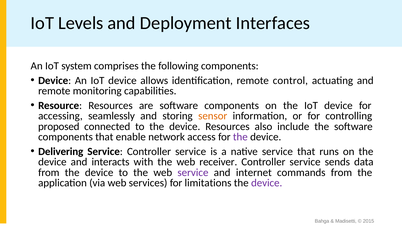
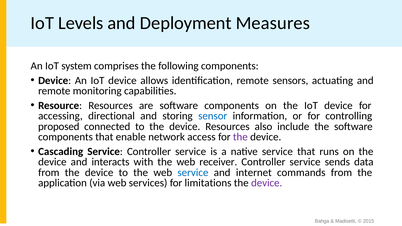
Interfaces: Interfaces -> Measures
control: control -> sensors
seamlessly: seamlessly -> directional
sensor colour: orange -> blue
Delivering: Delivering -> Cascading
service at (193, 173) colour: purple -> blue
